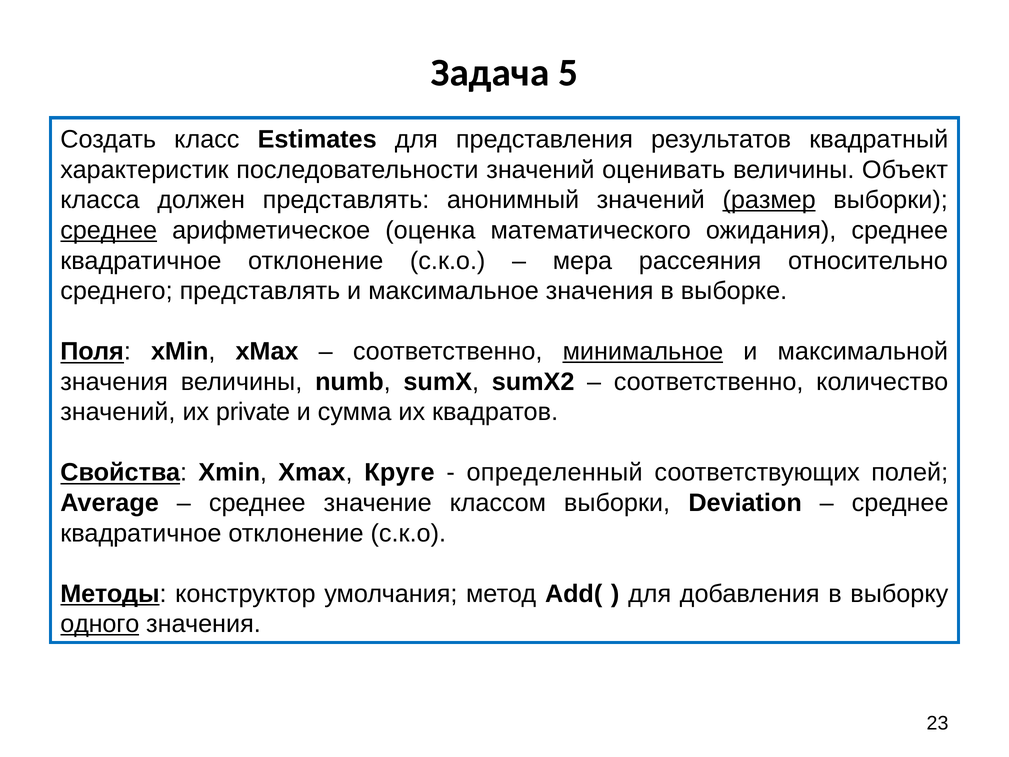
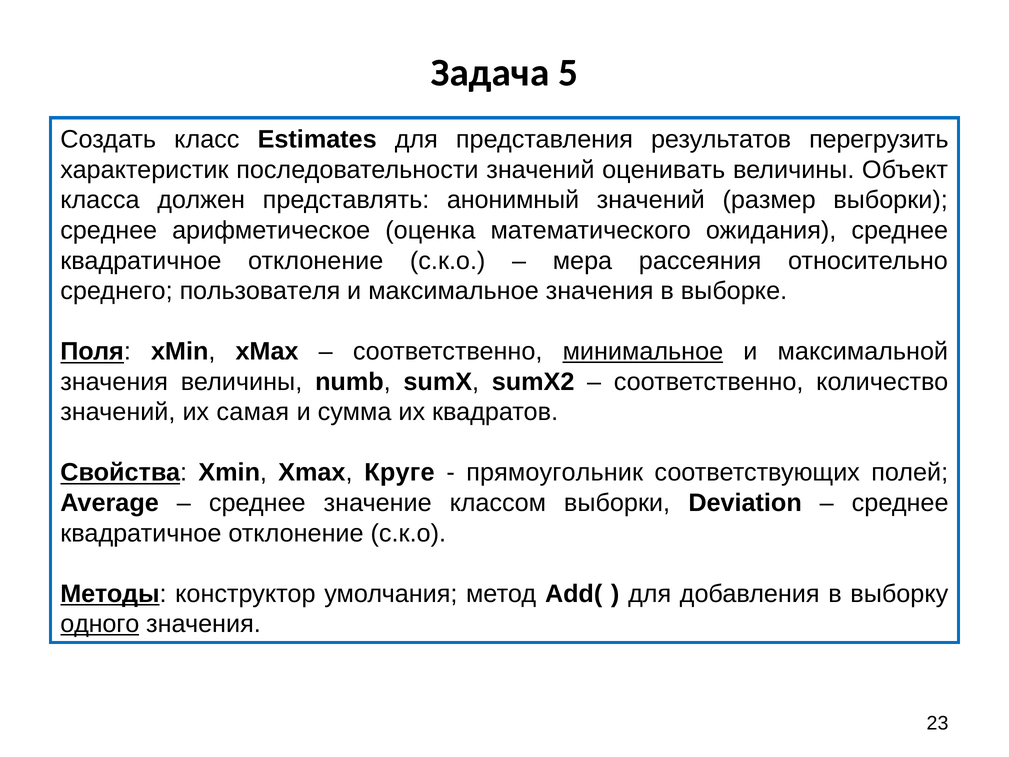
квадратный: квадратный -> перегрузить
размер underline: present -> none
среднее at (109, 230) underline: present -> none
среднего представлять: представлять -> пользователя
private: private -> самая
определенный: определенный -> прямоугольник
